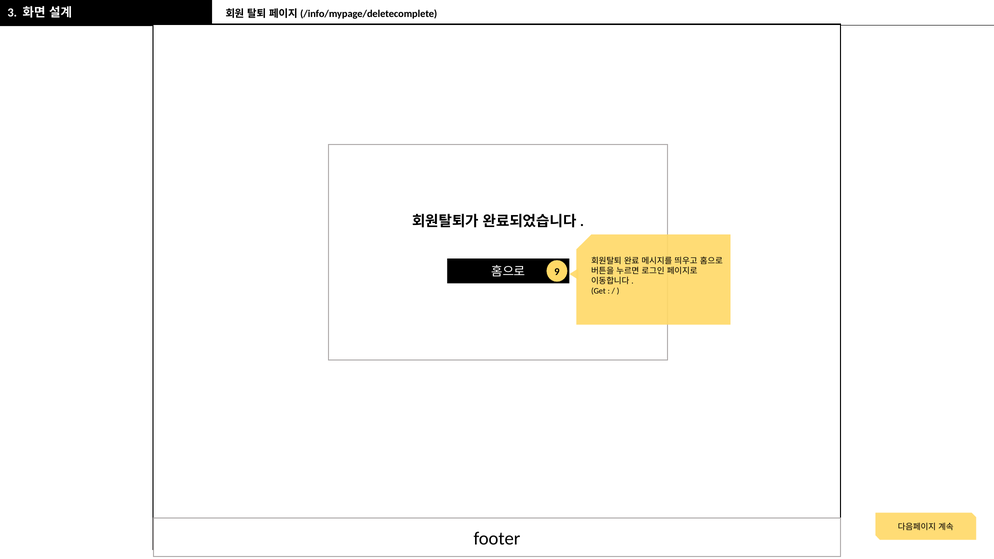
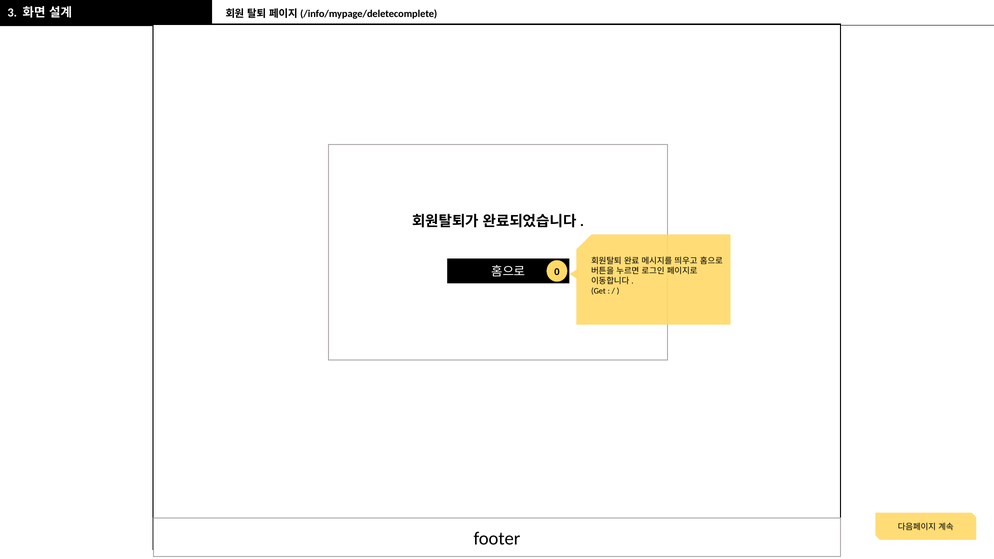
9: 9 -> 0
